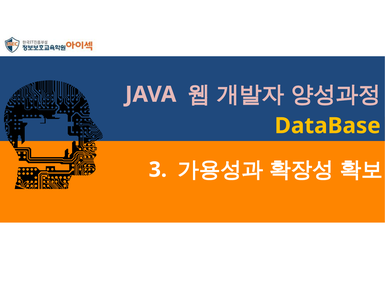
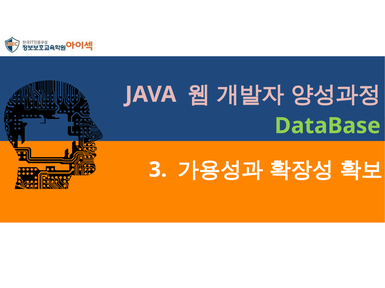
DataBase colour: yellow -> light green
